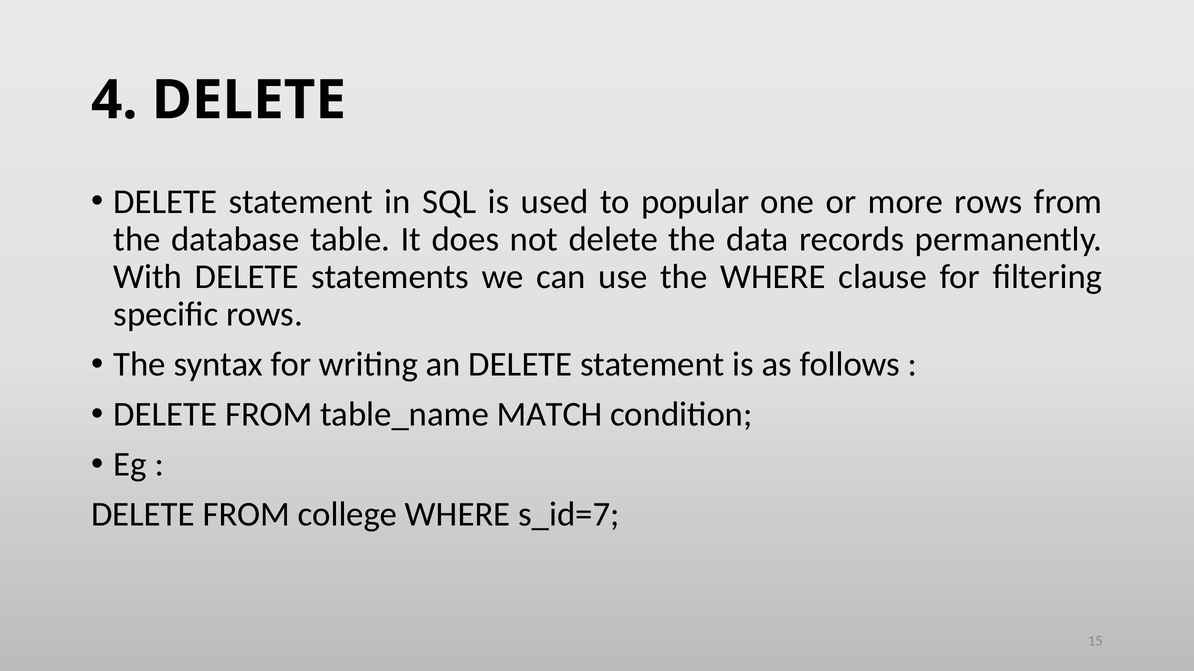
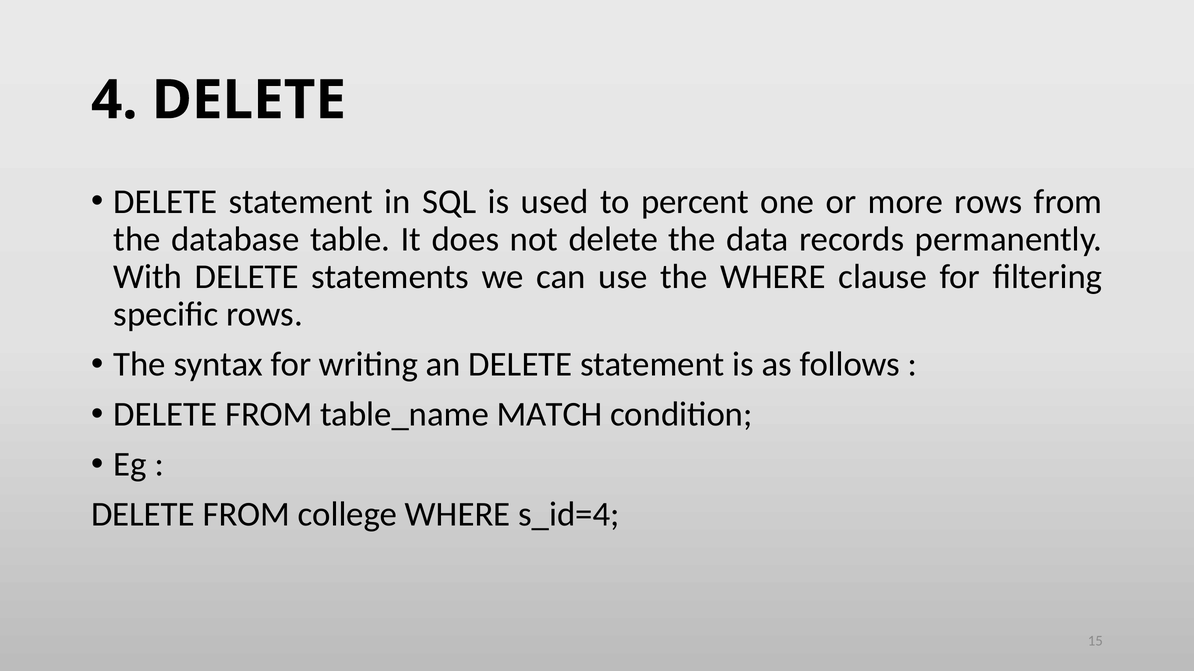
popular: popular -> percent
s_id=7: s_id=7 -> s_id=4
